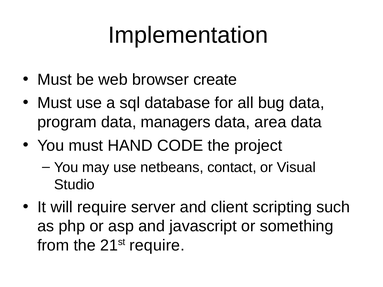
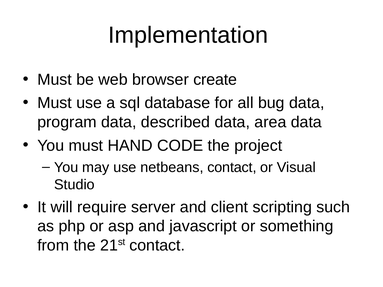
managers: managers -> described
21st require: require -> contact
